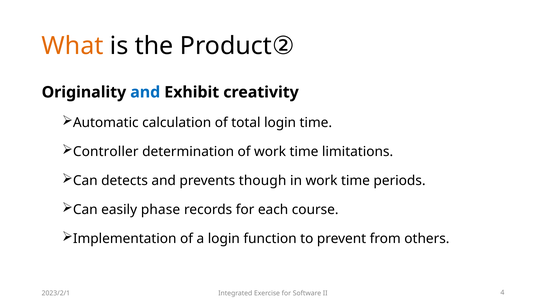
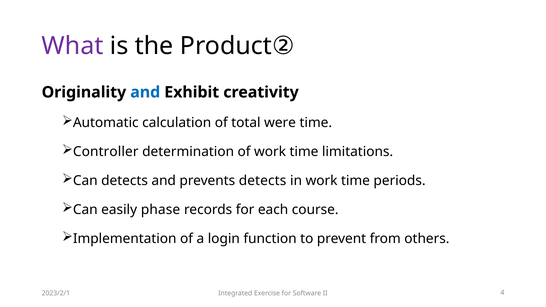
What colour: orange -> purple
total login: login -> were
prevents though: though -> detects
